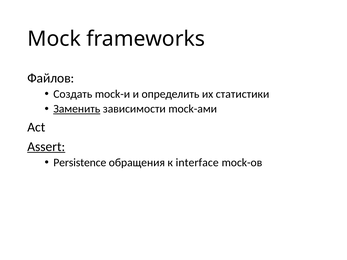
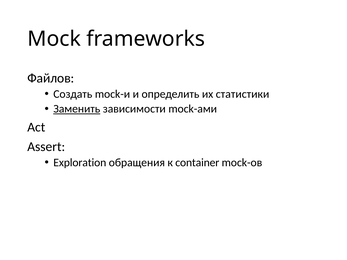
Assert underline: present -> none
Persistence: Persistence -> Exploration
interface: interface -> container
